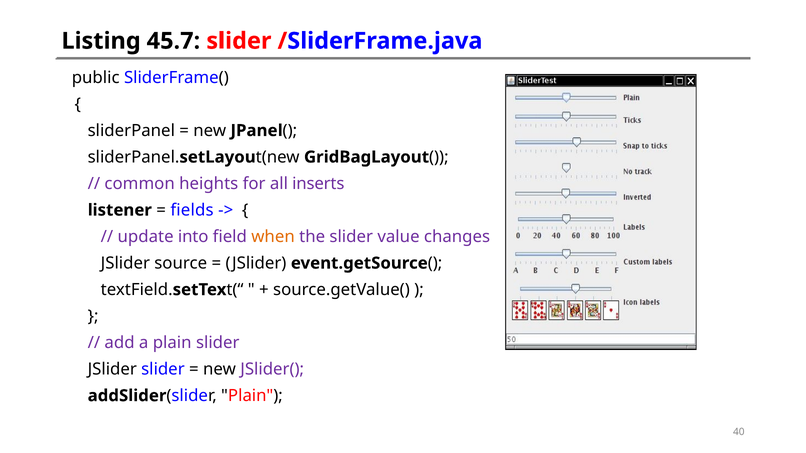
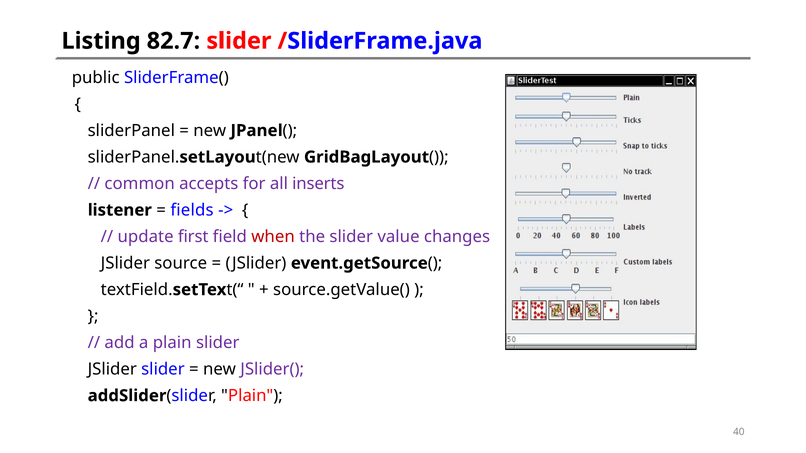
45.7: 45.7 -> 82.7
heights: heights -> accepts
into: into -> first
when colour: orange -> red
